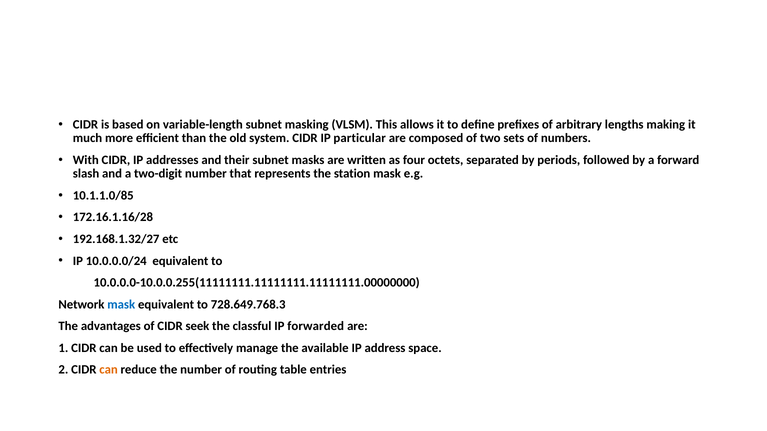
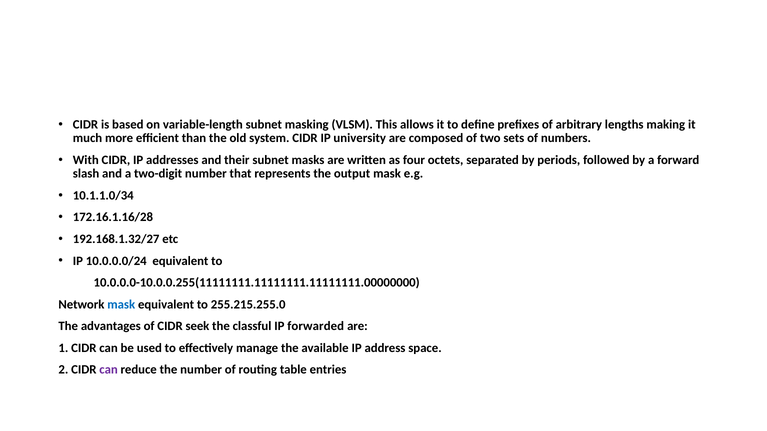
particular: particular -> university
station: station -> output
10.1.1.0/85: 10.1.1.0/85 -> 10.1.1.0/34
728.649.768.3: 728.649.768.3 -> 255.215.255.0
can at (109, 370) colour: orange -> purple
